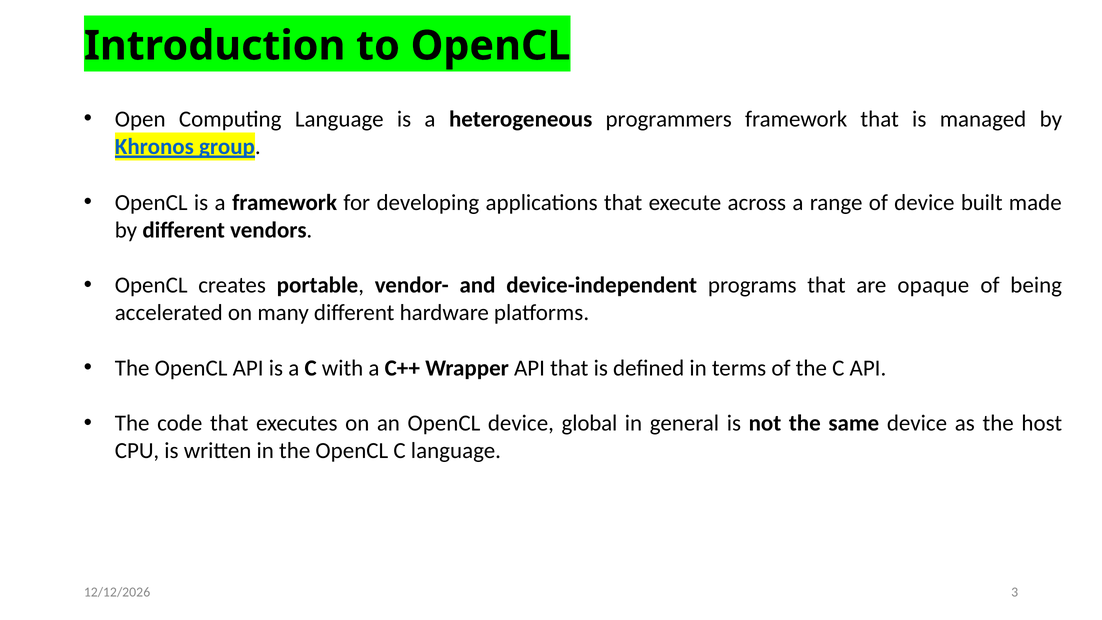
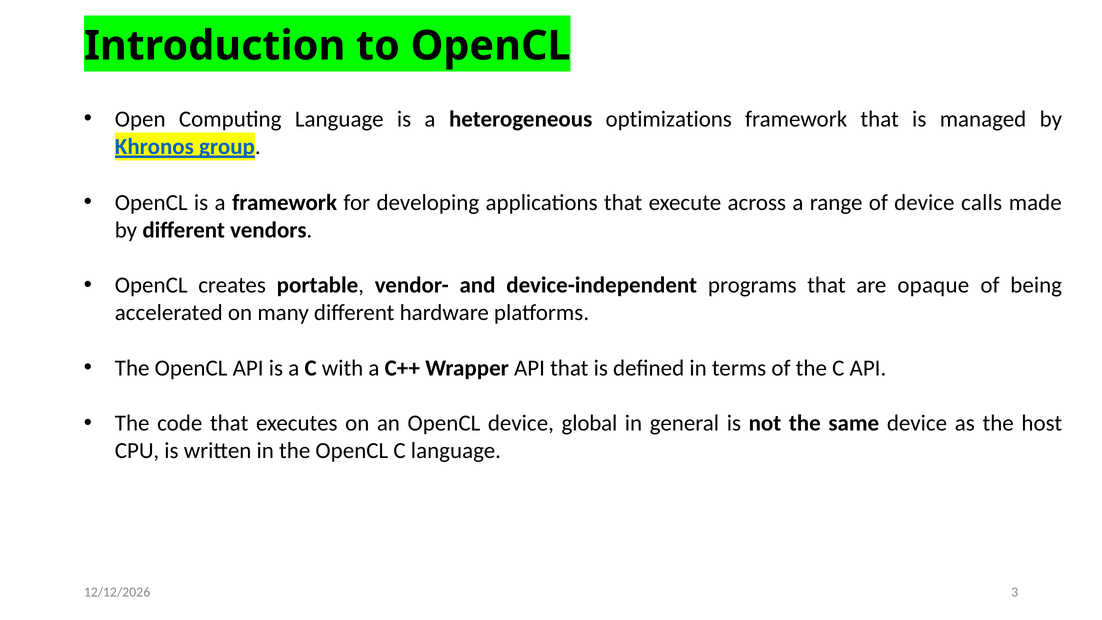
programmers: programmers -> optimizations
built: built -> calls
